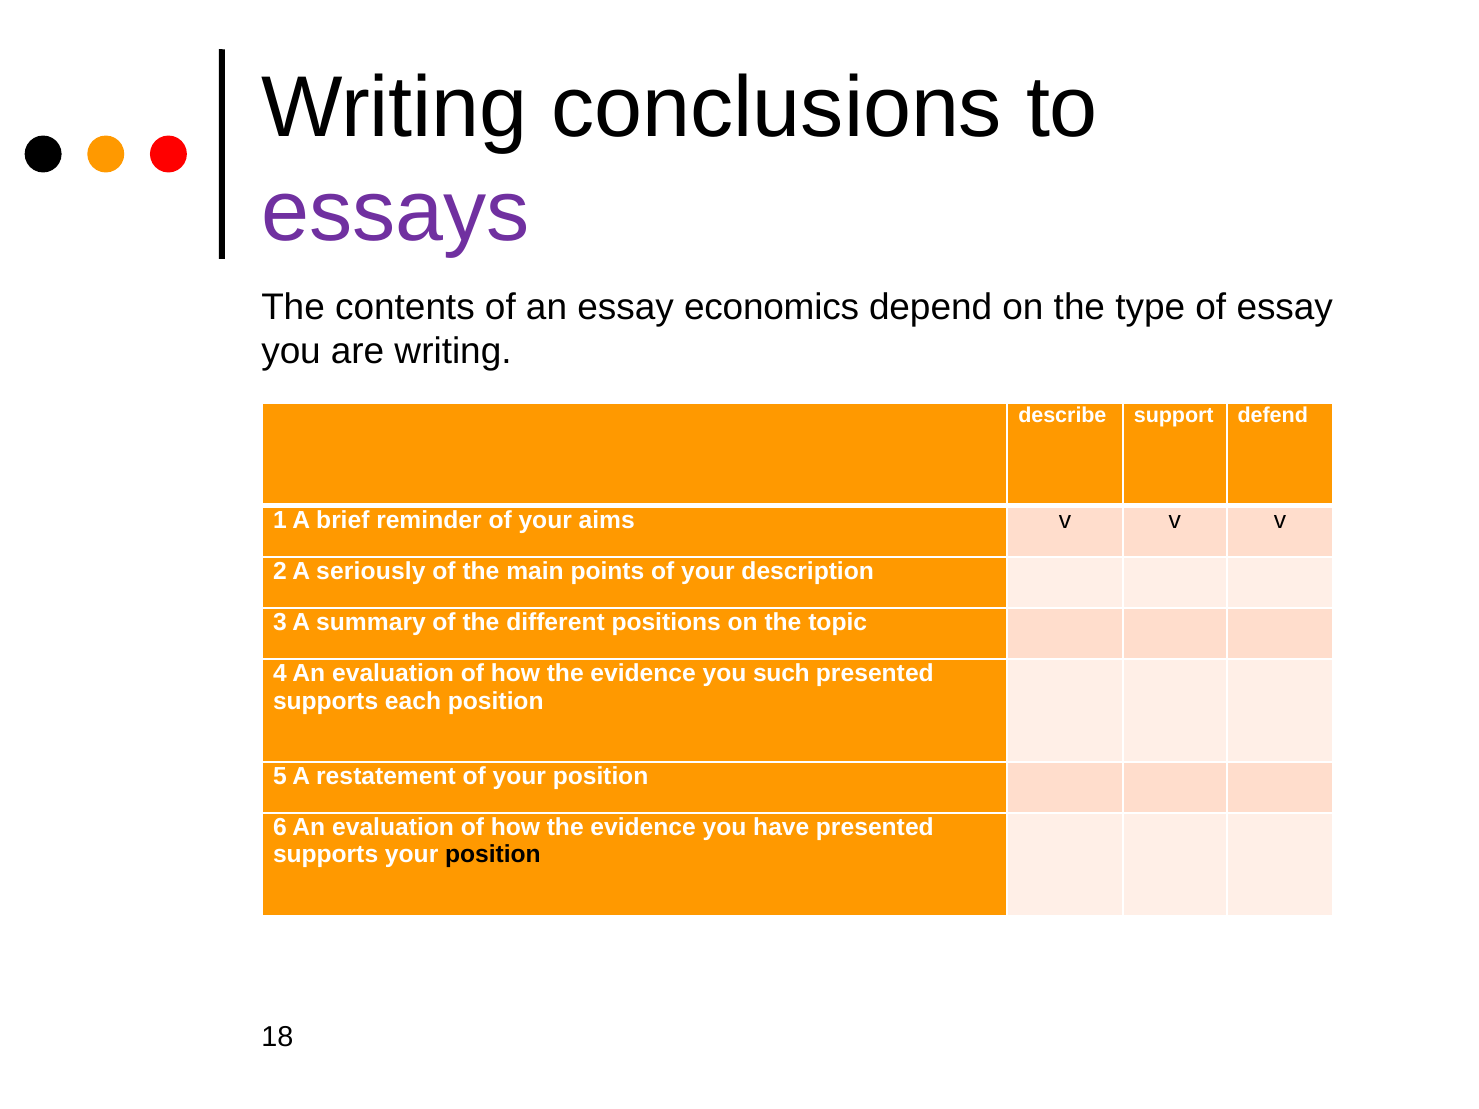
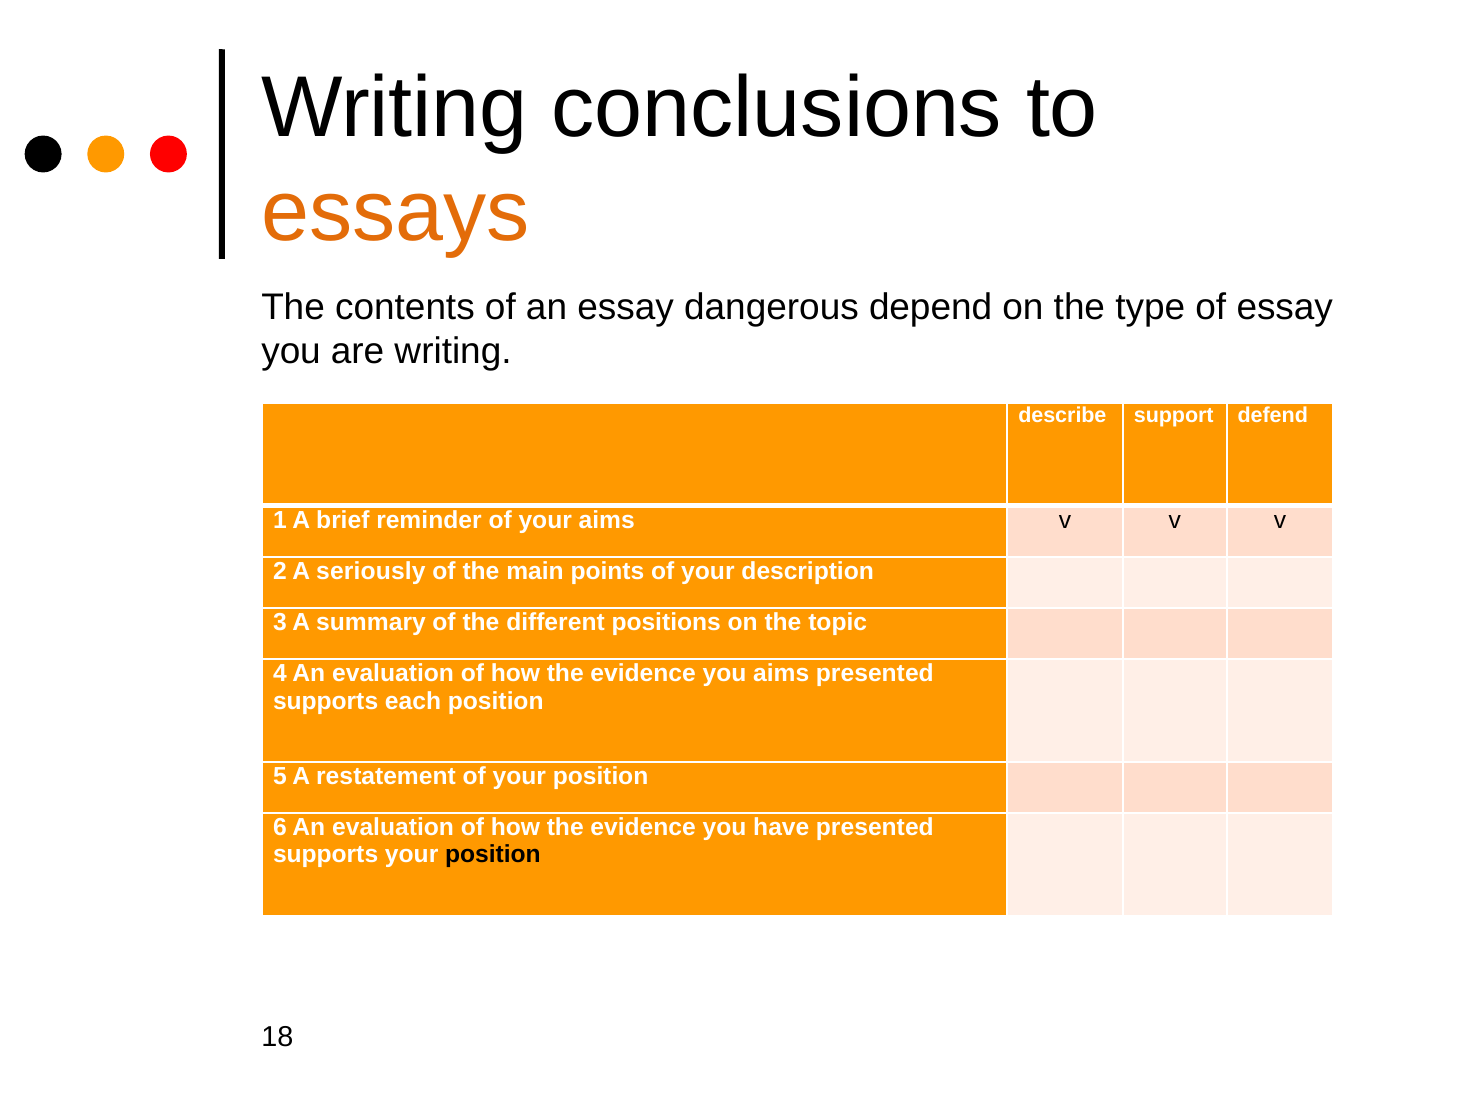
essays colour: purple -> orange
economics: economics -> dangerous
you such: such -> aims
